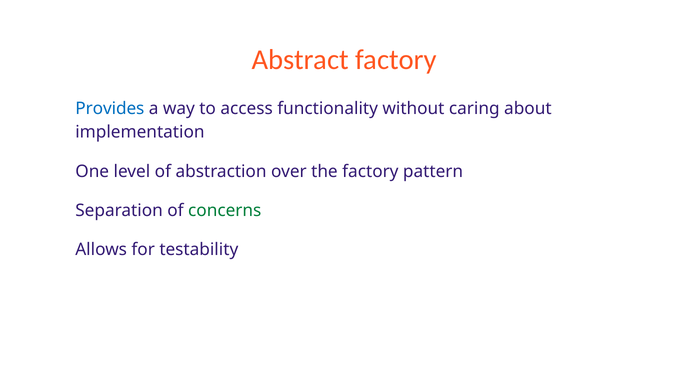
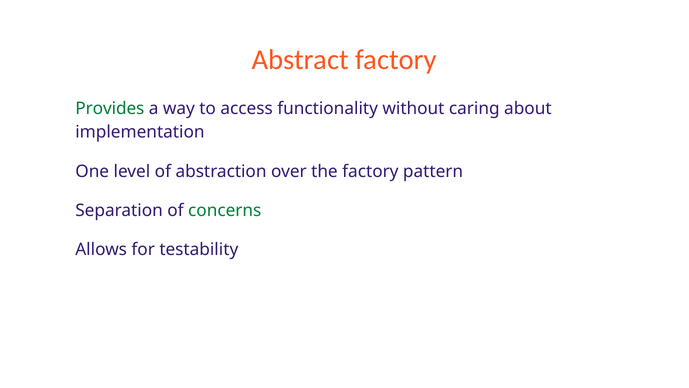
Provides colour: blue -> green
